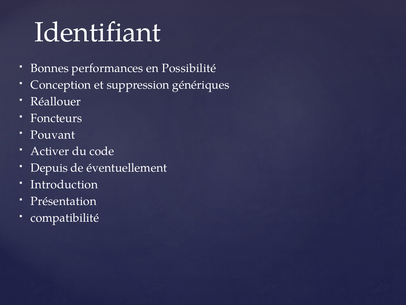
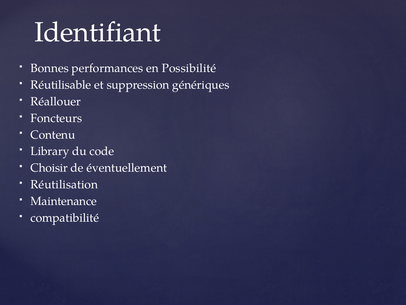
Conception: Conception -> Réutilisable
Pouvant: Pouvant -> Contenu
Activer: Activer -> Library
Depuis: Depuis -> Choisir
Introduction: Introduction -> Réutilisation
Présentation: Présentation -> Maintenance
